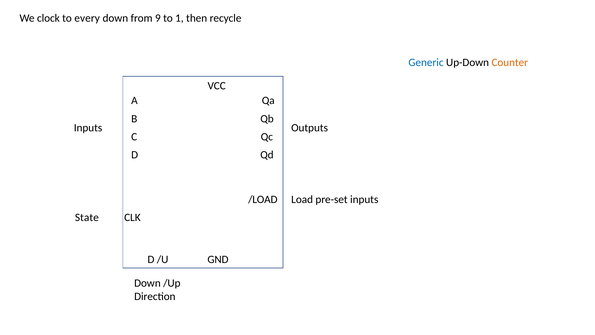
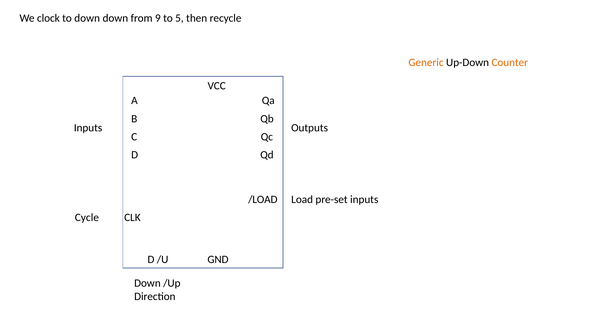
to every: every -> down
1: 1 -> 5
Generic colour: blue -> orange
State: State -> Cycle
